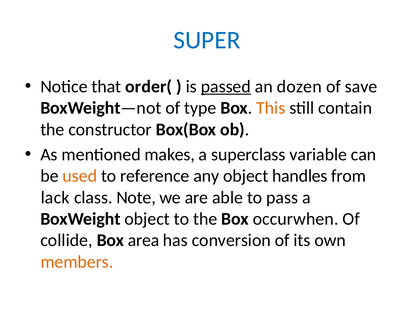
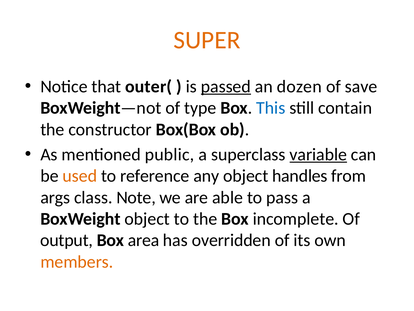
SUPER colour: blue -> orange
order(: order( -> outer(
This colour: orange -> blue
makes: makes -> public
variable underline: none -> present
lack: lack -> args
occurwhen: occurwhen -> incomplete
collide: collide -> output
conversion: conversion -> overridden
